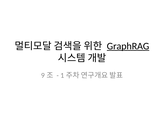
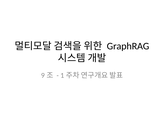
GraphRAG underline: present -> none
